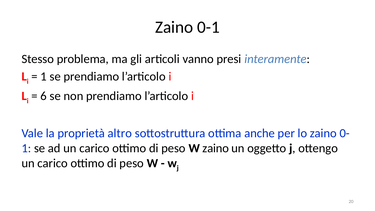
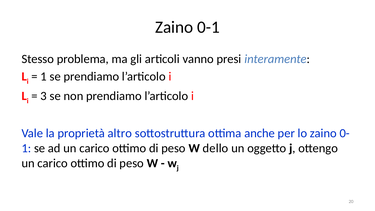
6: 6 -> 3
W zaino: zaino -> dello
